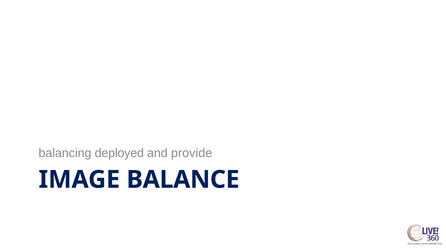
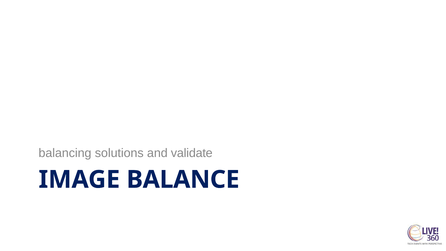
deployed: deployed -> solutions
provide: provide -> validate
